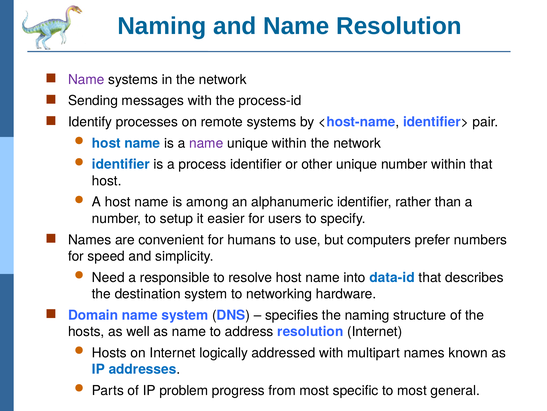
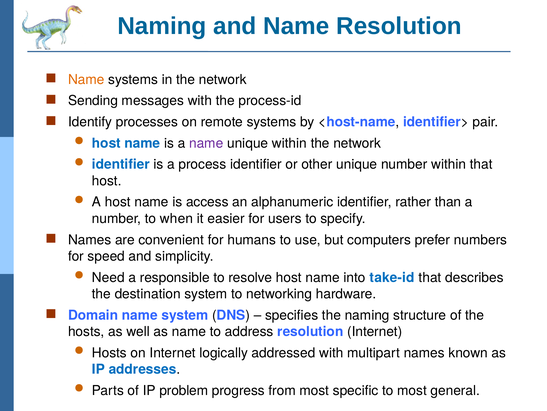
Name at (86, 79) colour: purple -> orange
among: among -> access
setup: setup -> when
data-id: data-id -> take-id
